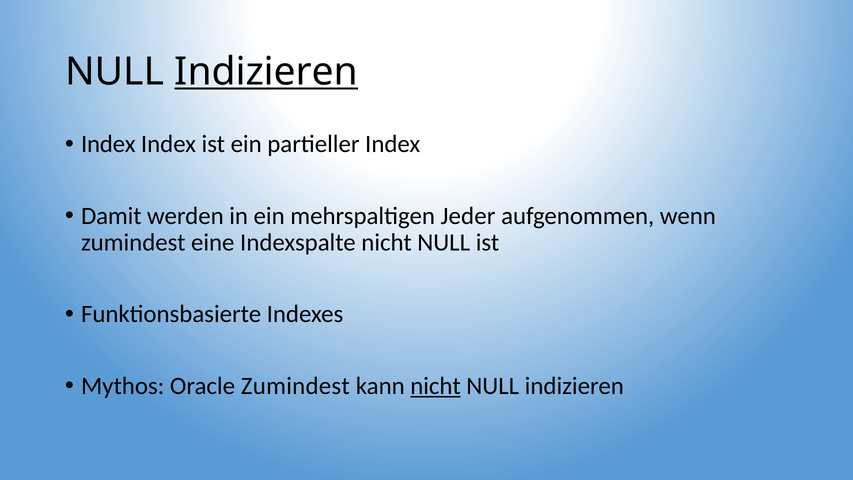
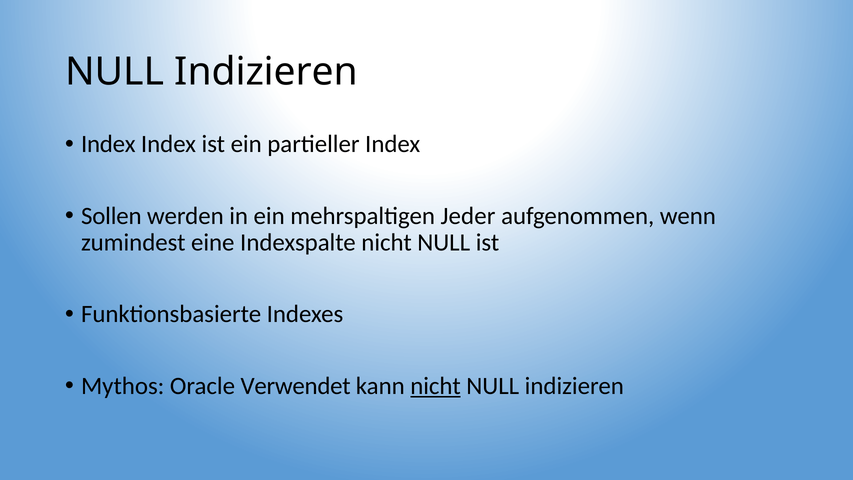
Indizieren at (266, 72) underline: present -> none
Damit: Damit -> Sollen
Oracle Zumindest: Zumindest -> Verwendet
